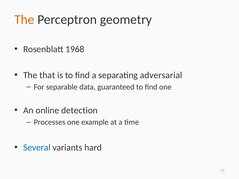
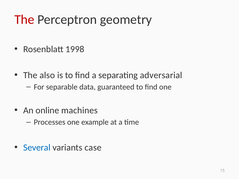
The at (24, 20) colour: orange -> red
1968: 1968 -> 1998
that: that -> also
detection: detection -> machines
hard: hard -> case
